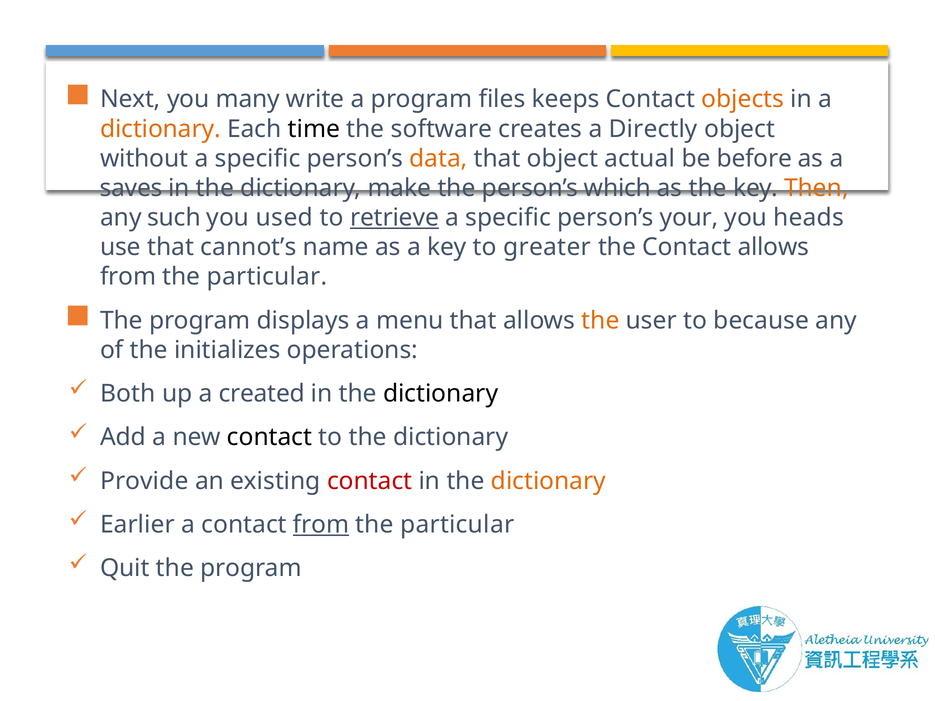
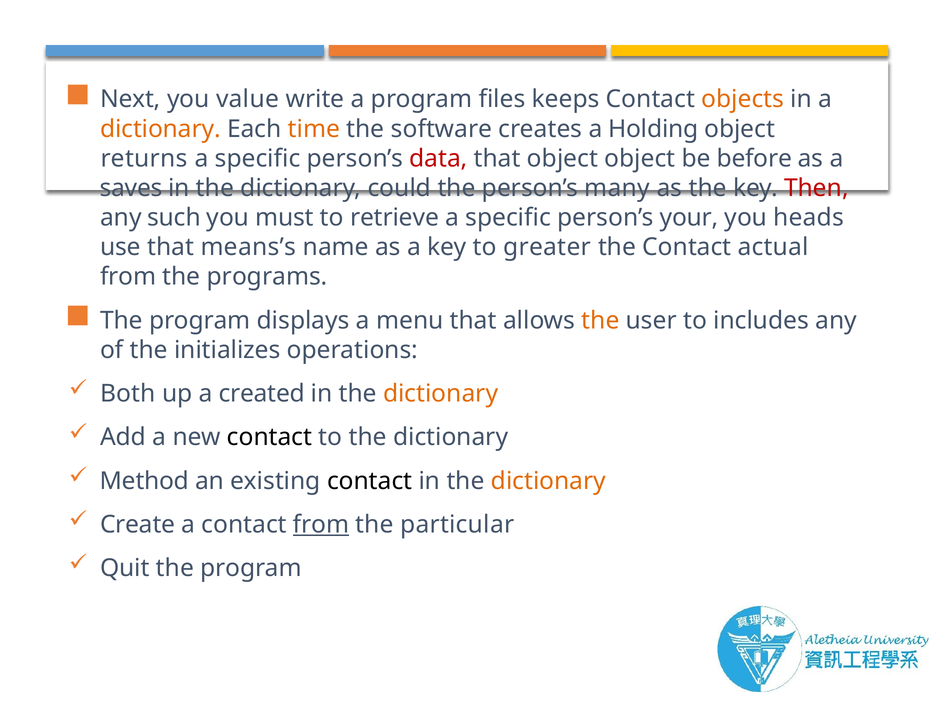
many: many -> value
time colour: black -> orange
Directly: Directly -> Holding
without: without -> returns
data colour: orange -> red
object actual: actual -> object
make: make -> could
which: which -> many
Then colour: orange -> red
used: used -> must
retrieve underline: present -> none
cannot’s: cannot’s -> means’s
Contact allows: allows -> actual
particular at (267, 277): particular -> programs
because: because -> includes
dictionary at (441, 394) colour: black -> orange
Provide: Provide -> Method
contact at (370, 481) colour: red -> black
Earlier: Earlier -> Create
